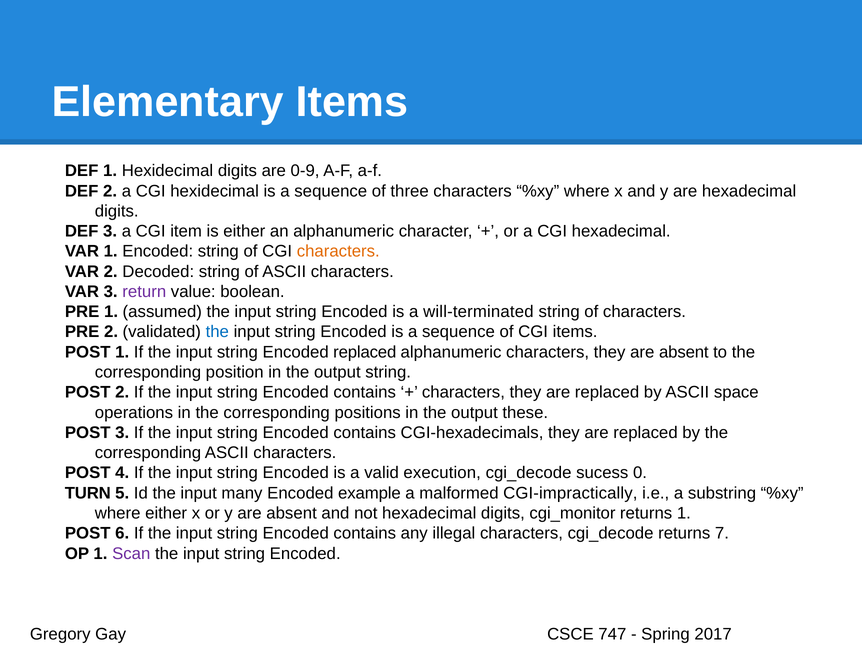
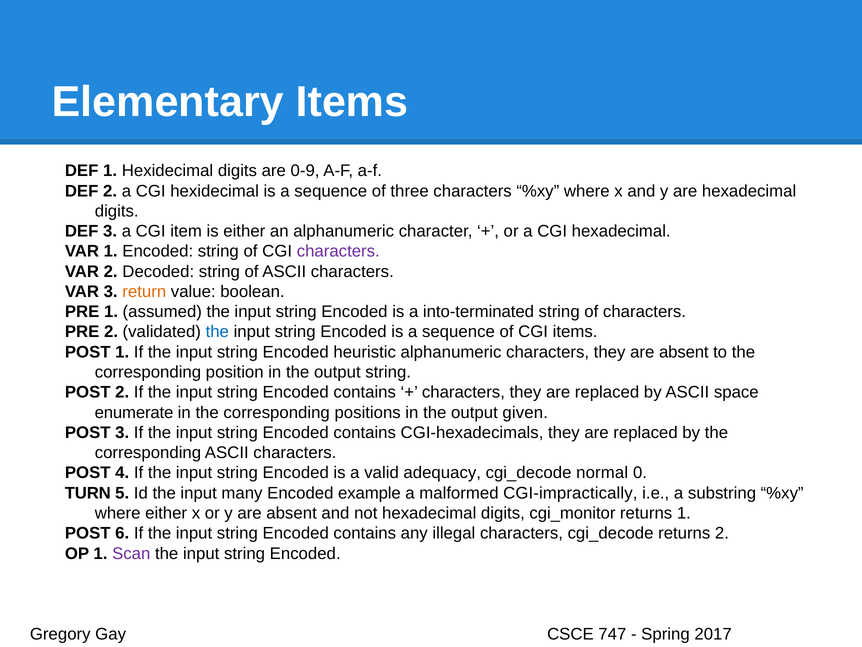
characters at (338, 251) colour: orange -> purple
return colour: purple -> orange
will-terminated: will-terminated -> into-terminated
Encoded replaced: replaced -> heuristic
operations: operations -> enumerate
these: these -> given
execution: execution -> adequacy
sucess: sucess -> normal
returns 7: 7 -> 2
